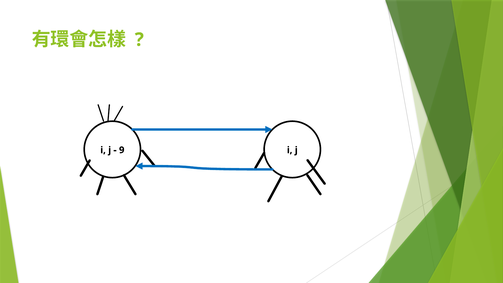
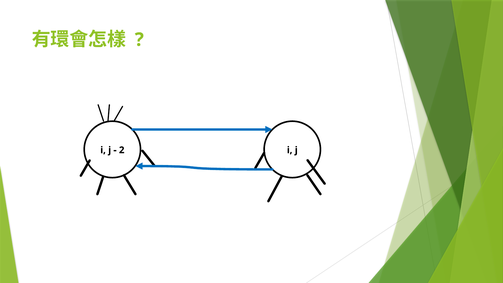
9: 9 -> 2
